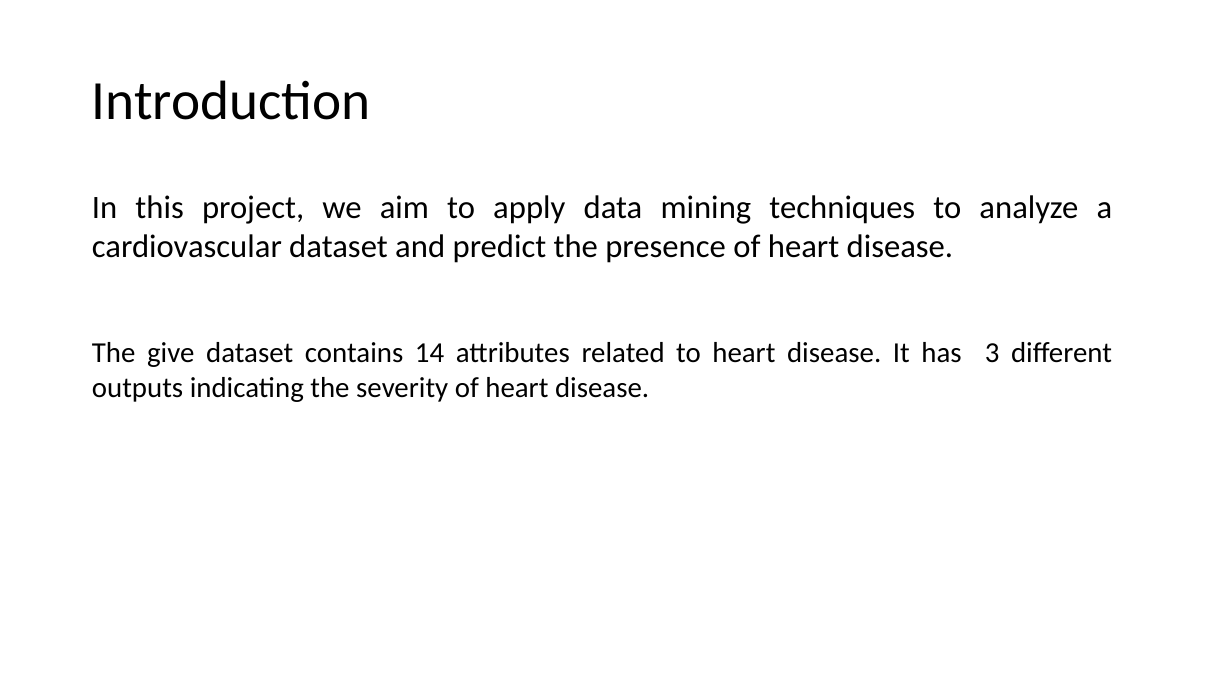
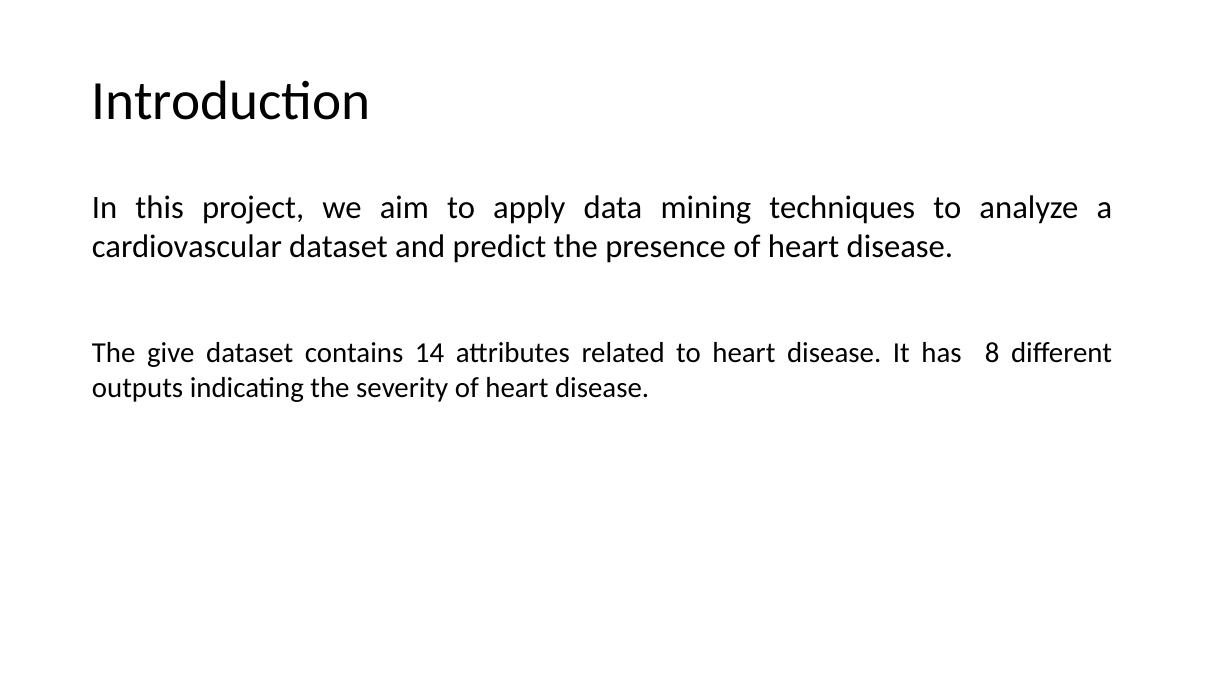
3: 3 -> 8
